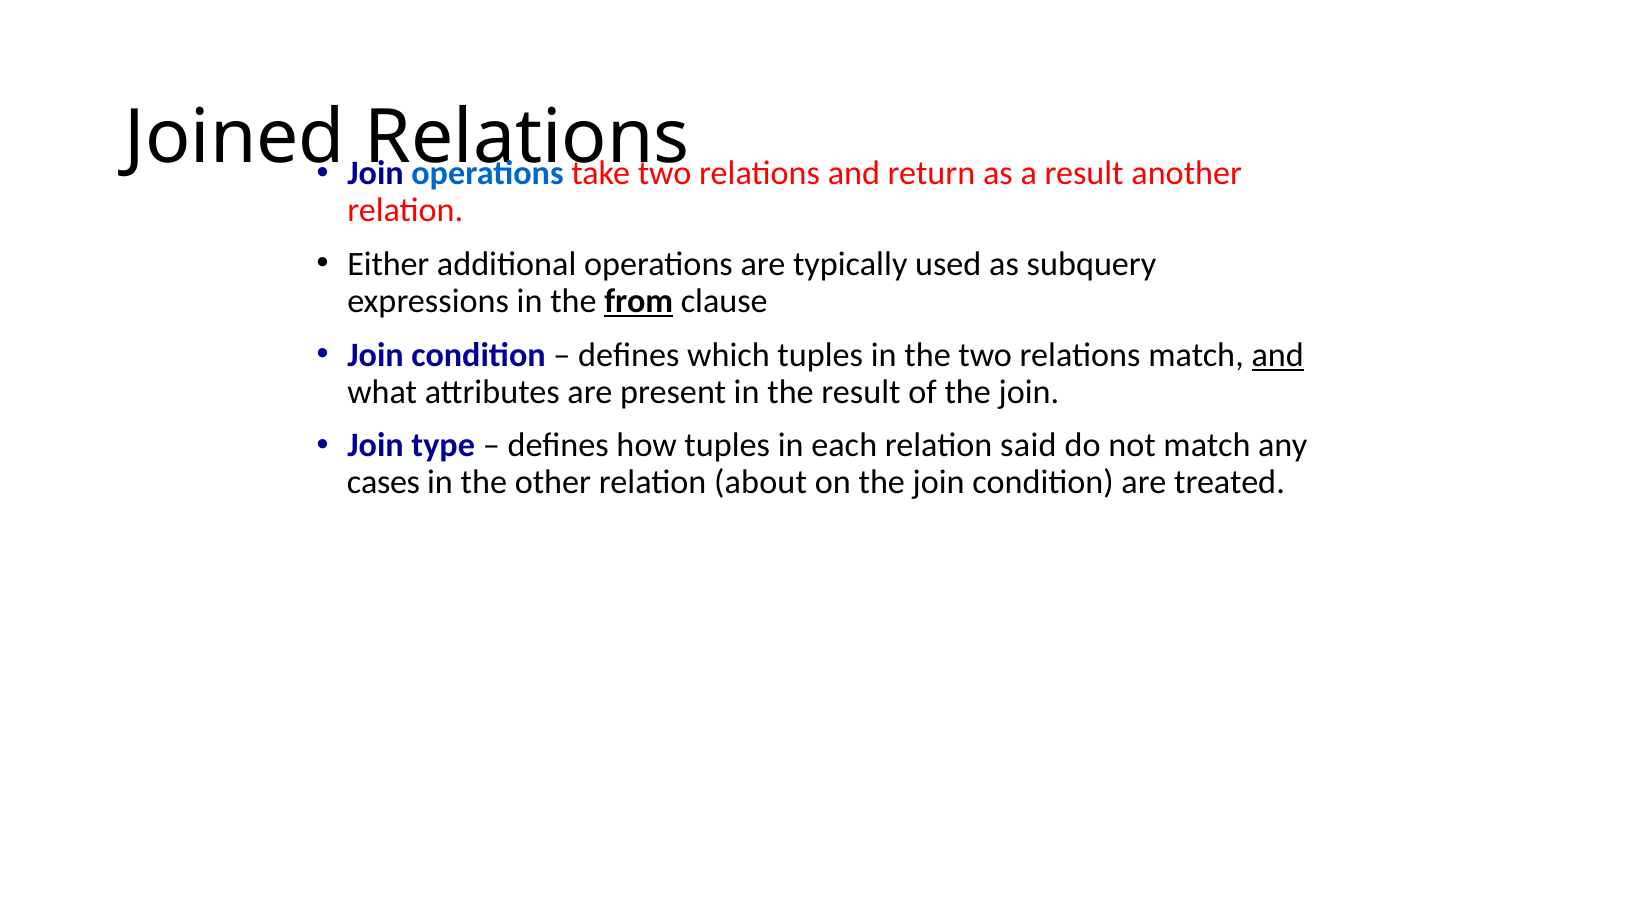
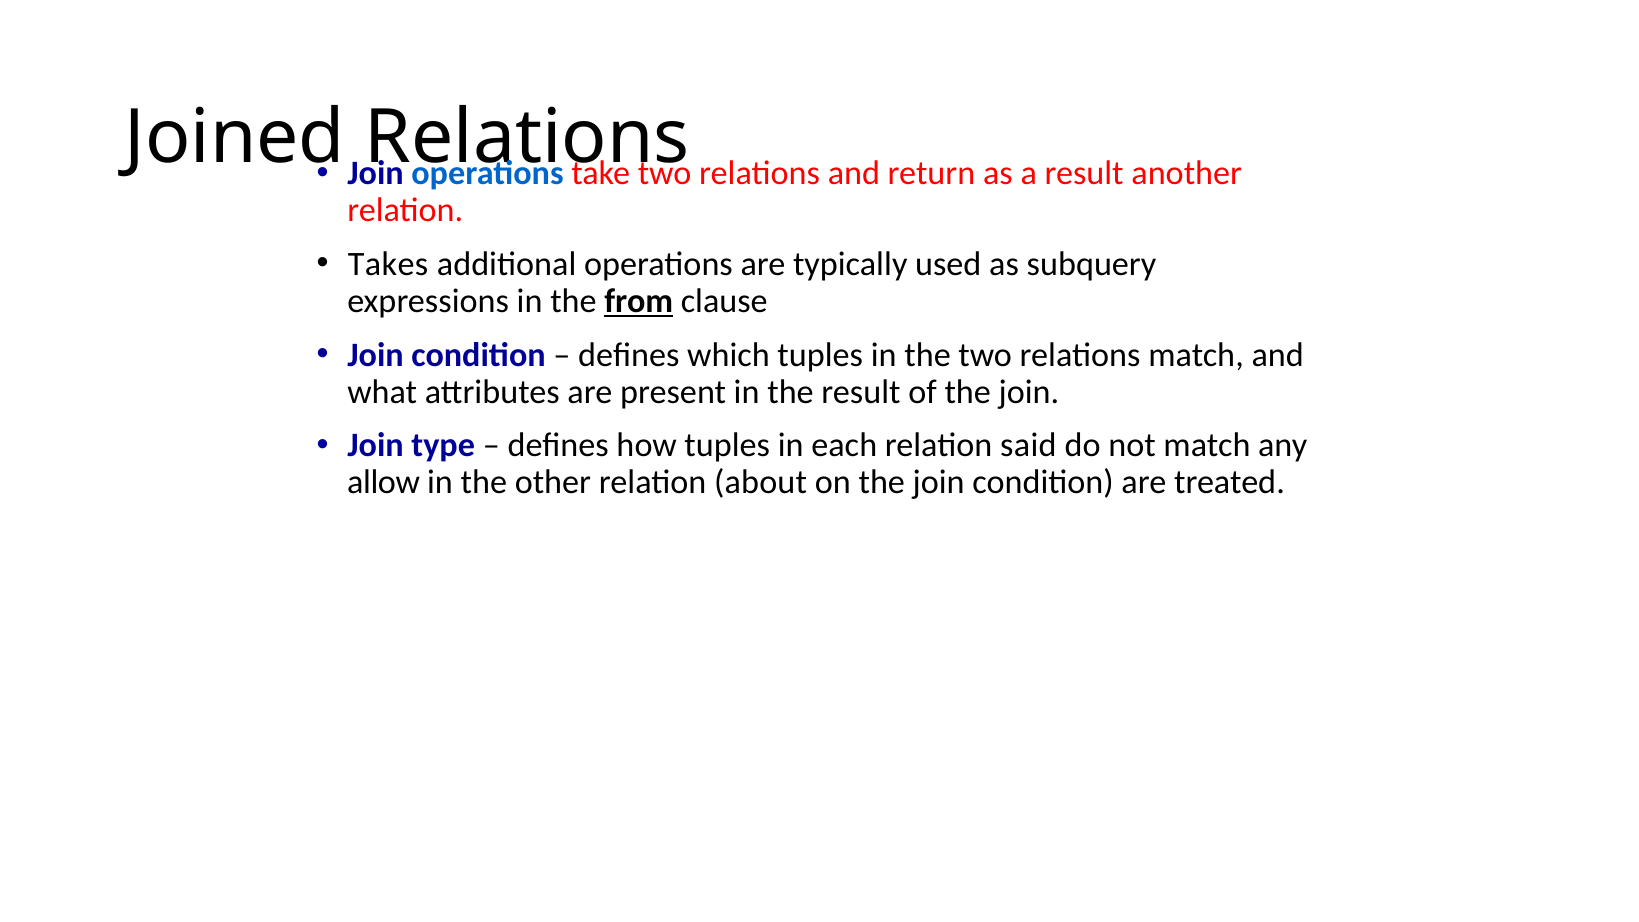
Either: Either -> Takes
and at (1278, 355) underline: present -> none
cases: cases -> allow
